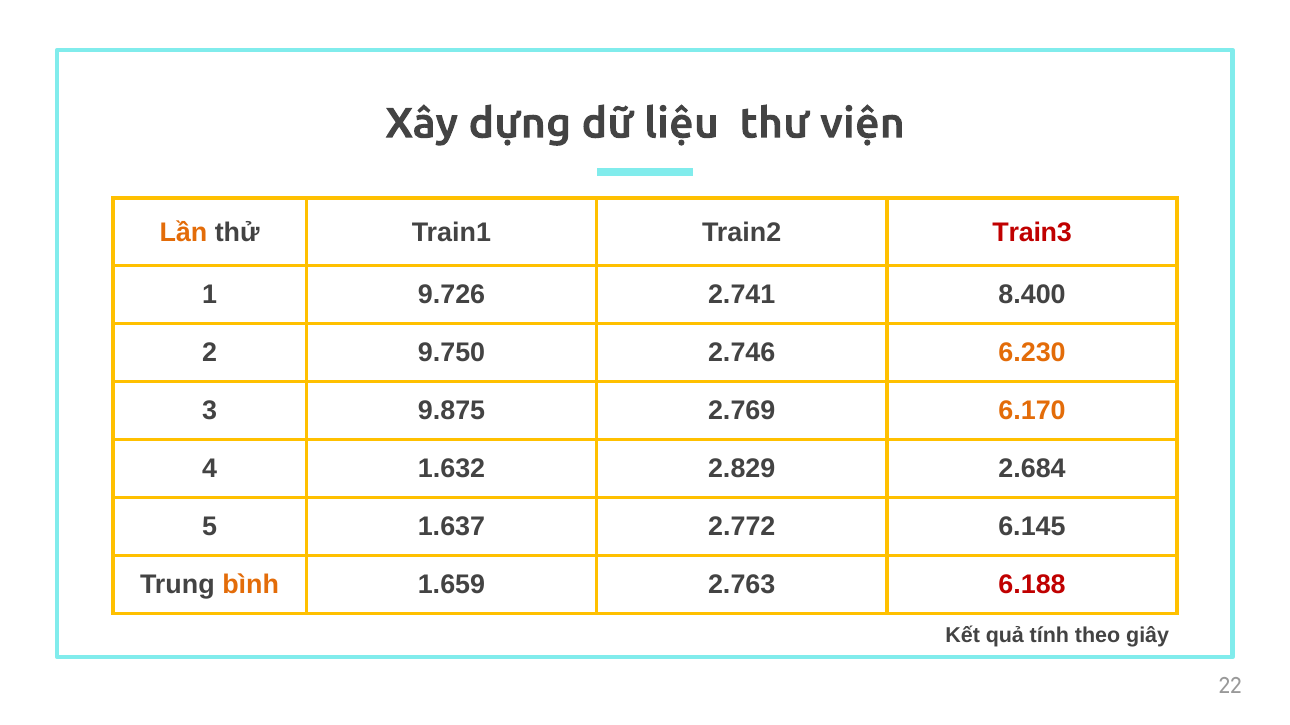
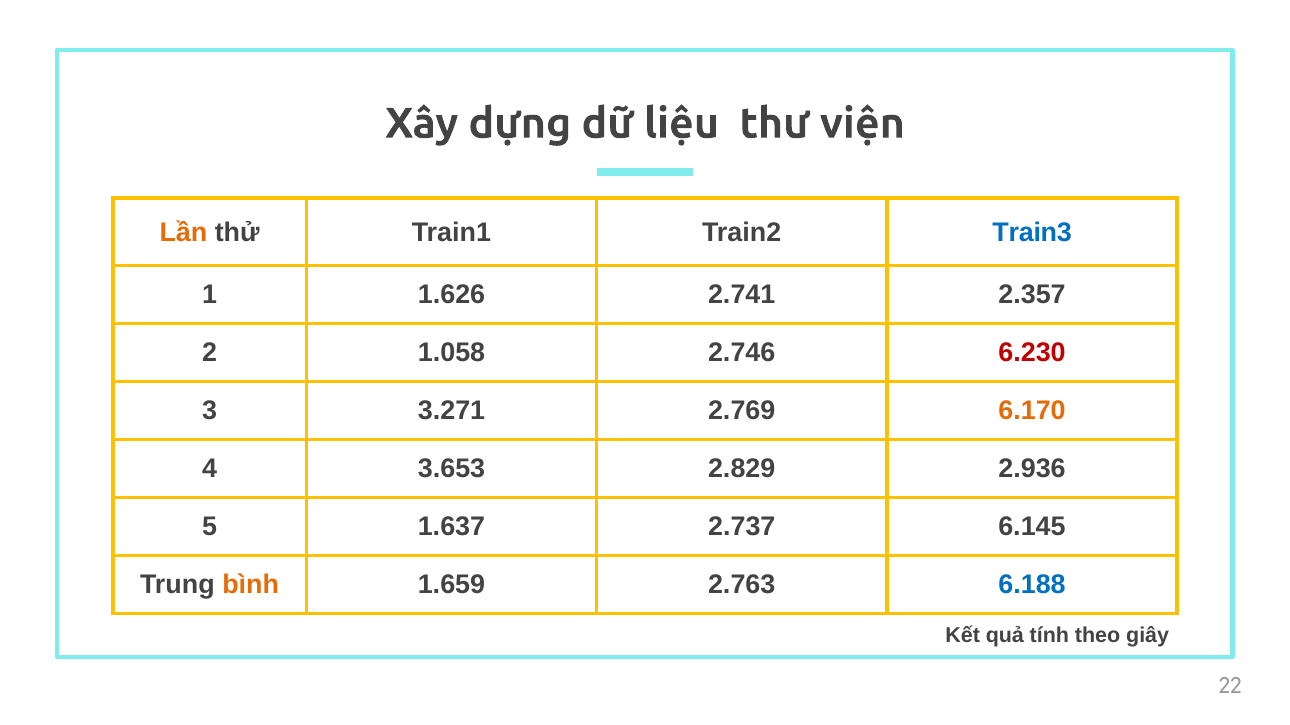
Train3 colour: red -> blue
9.726: 9.726 -> 1.626
8.400: 8.400 -> 2.357
9.750: 9.750 -> 1.058
6.230 colour: orange -> red
9.875: 9.875 -> 3.271
1.632: 1.632 -> 3.653
2.684: 2.684 -> 2.936
2.772: 2.772 -> 2.737
6.188 colour: red -> blue
